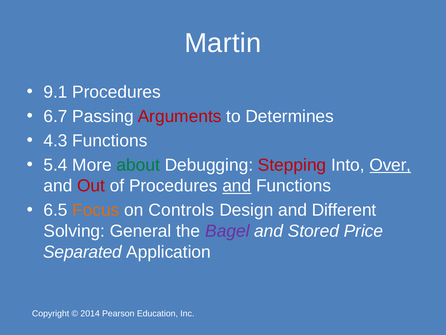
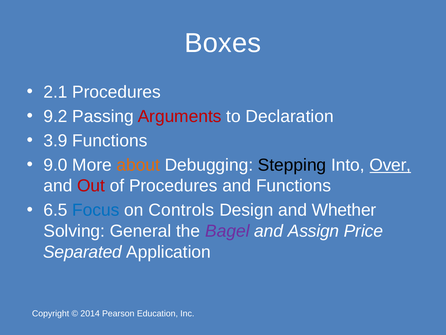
Martin: Martin -> Boxes
9.1: 9.1 -> 2.1
6.7: 6.7 -> 9.2
Determines: Determines -> Declaration
4.3: 4.3 -> 3.9
5.4: 5.4 -> 9.0
about colour: green -> orange
Stepping colour: red -> black
and at (237, 186) underline: present -> none
Focus colour: orange -> blue
Different: Different -> Whether
Stored: Stored -> Assign
